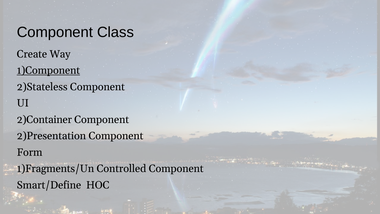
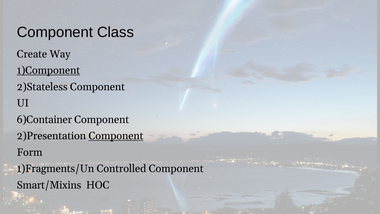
2)Container: 2)Container -> 6)Container
Component at (116, 136) underline: none -> present
Smart/Define: Smart/Define -> Smart/Mixins
